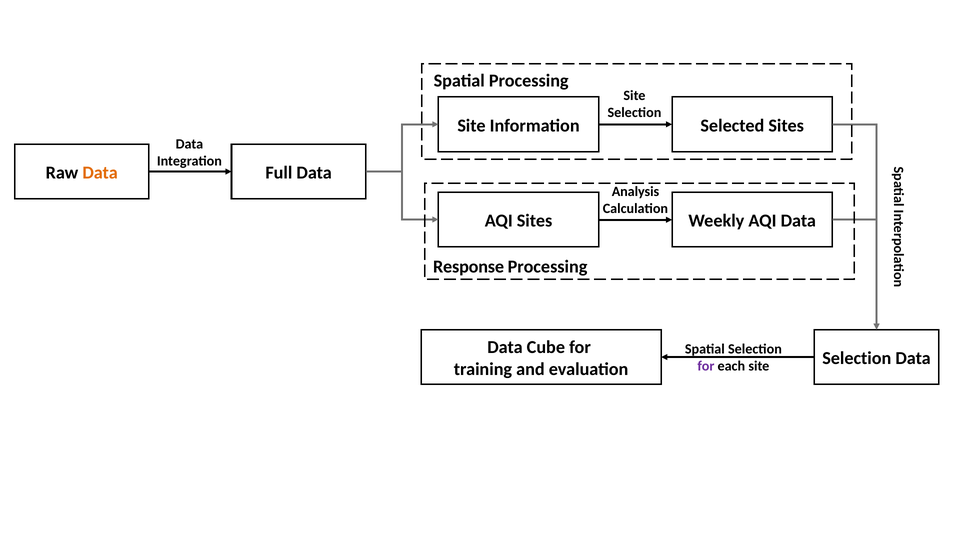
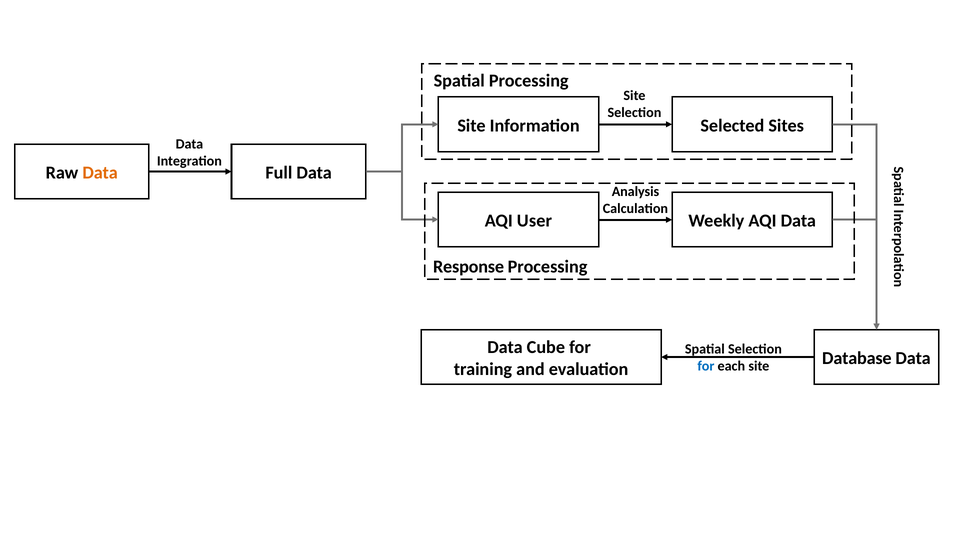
AQI Sites: Sites -> User
Selection at (857, 358): Selection -> Database
for at (706, 366) colour: purple -> blue
